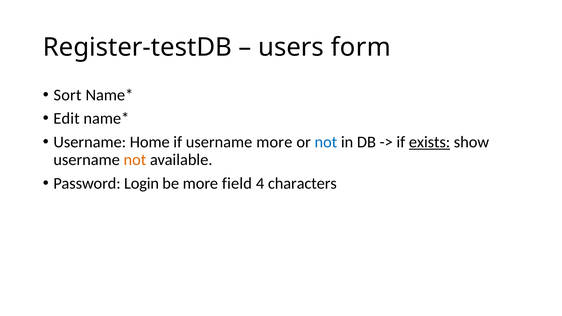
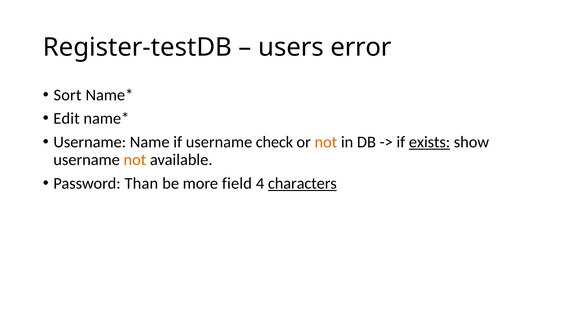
form: form -> error
Home: Home -> Name
username more: more -> check
not at (326, 142) colour: blue -> orange
Login: Login -> Than
characters underline: none -> present
